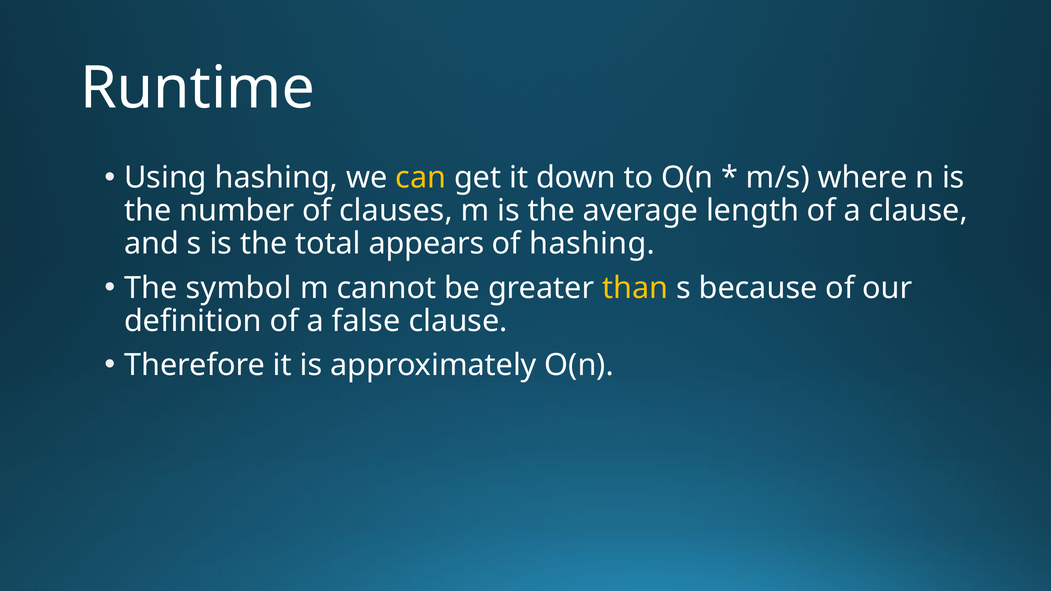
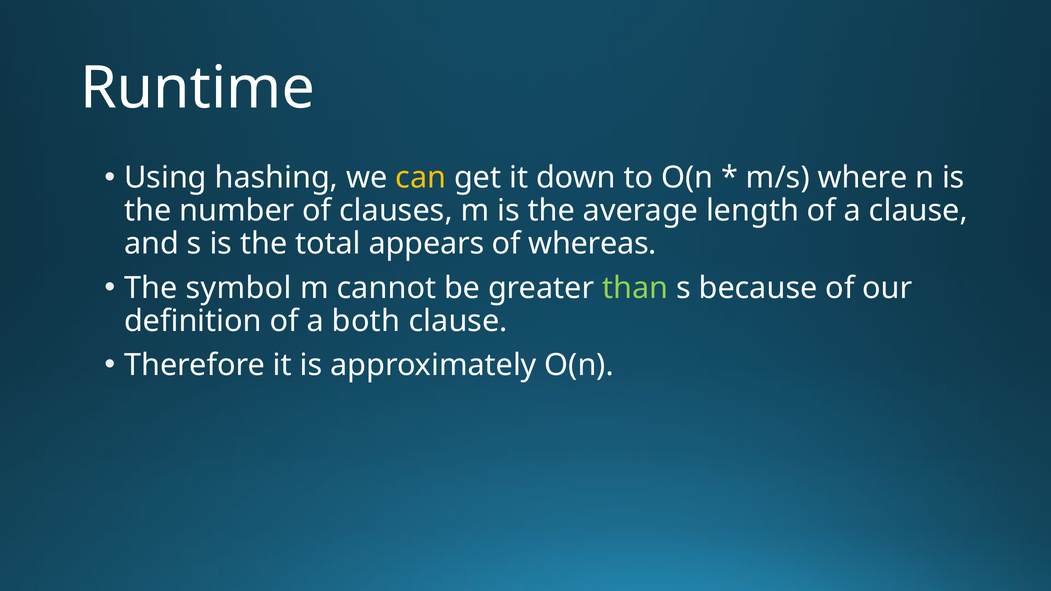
of hashing: hashing -> whereas
than colour: yellow -> light green
false: false -> both
